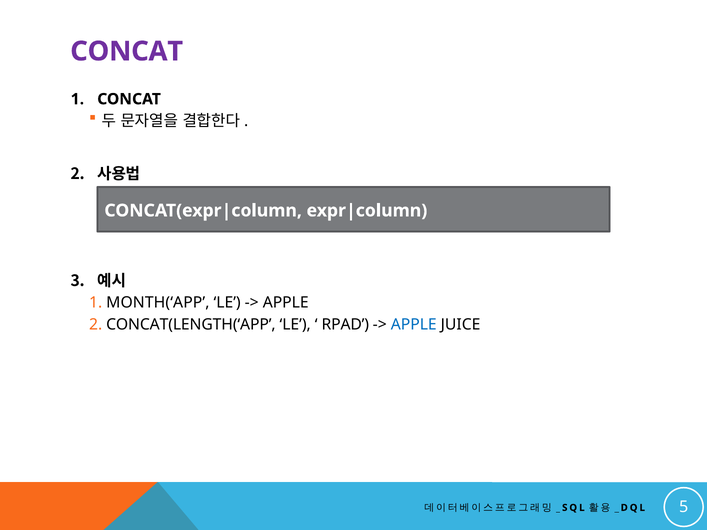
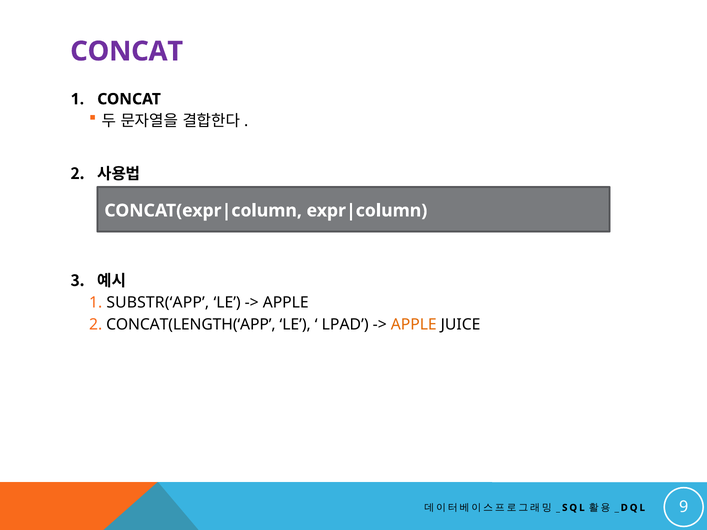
MONTH(‘APP: MONTH(‘APP -> SUBSTR(‘APP
RPAD: RPAD -> LPAD
APPLE at (414, 325) colour: blue -> orange
5: 5 -> 9
